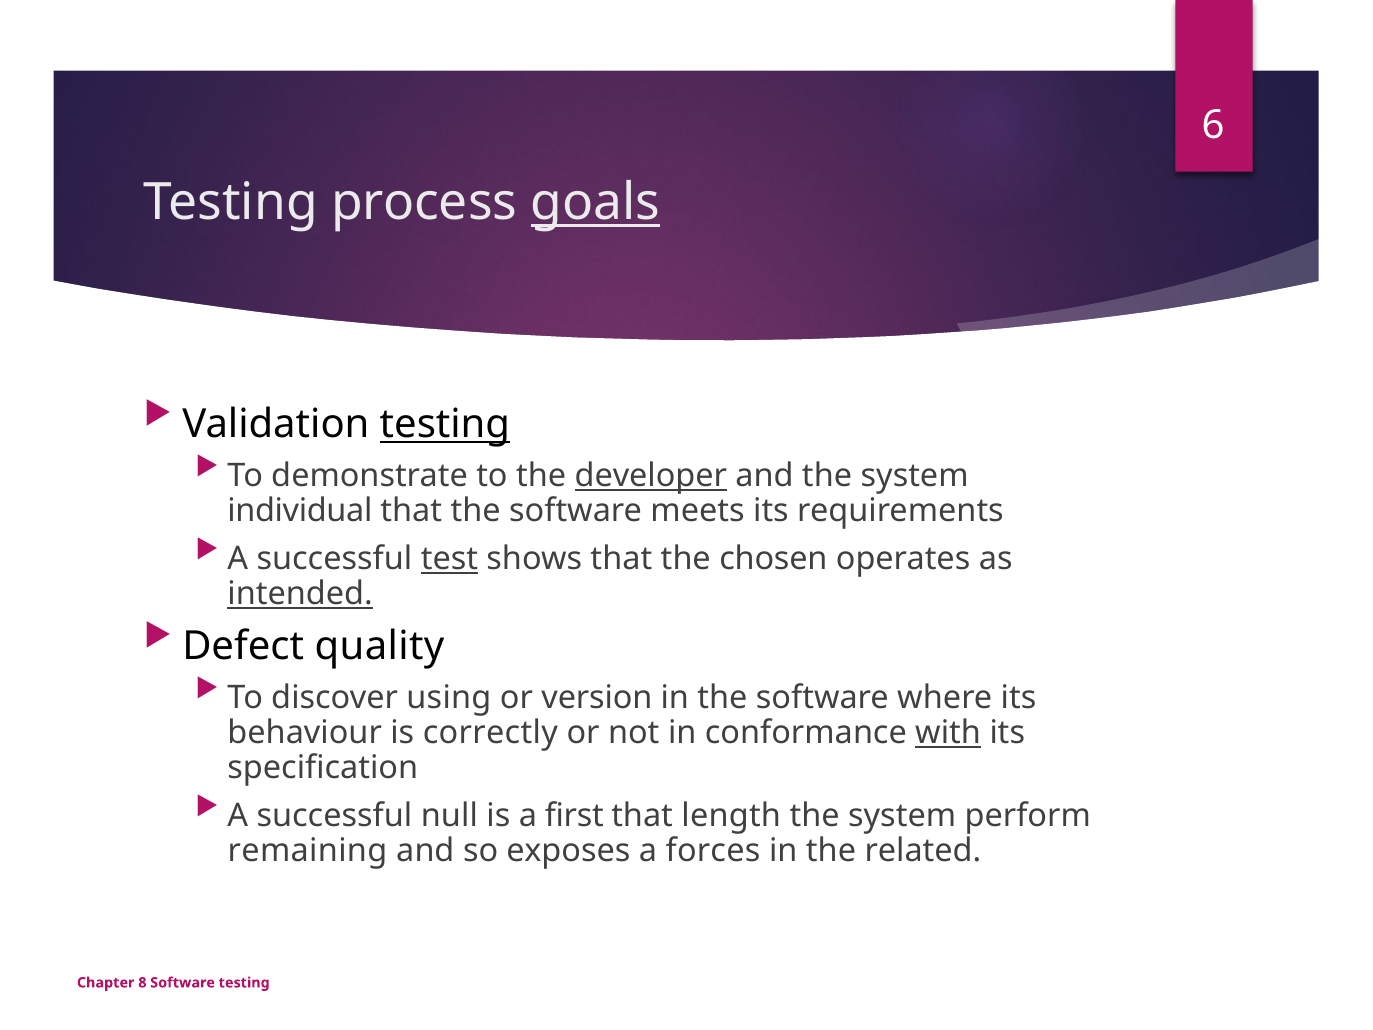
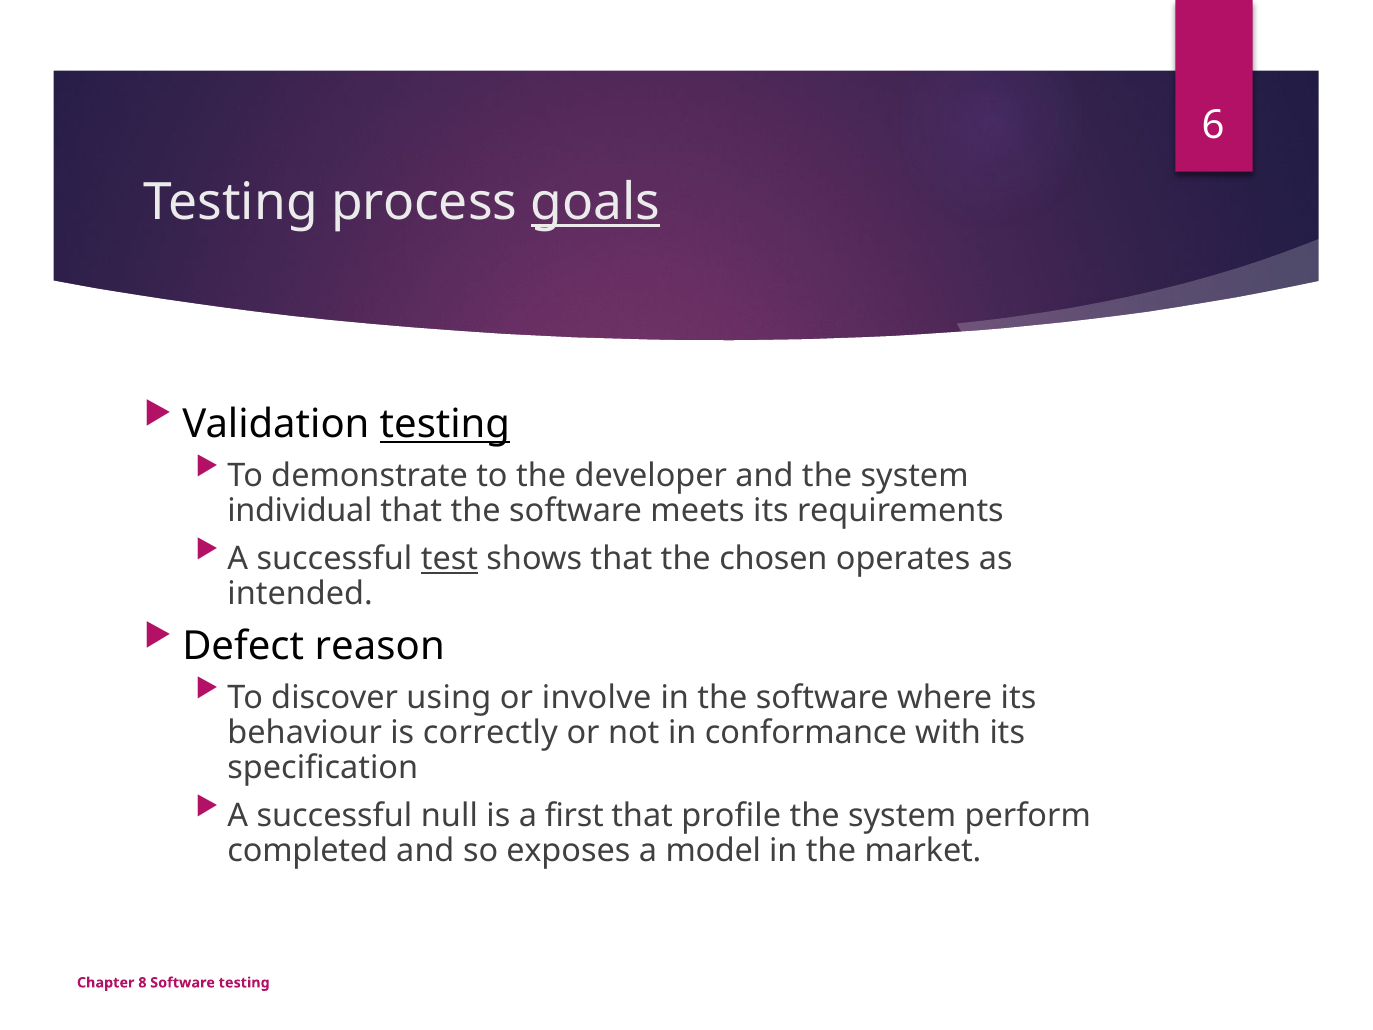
developer underline: present -> none
intended underline: present -> none
quality: quality -> reason
version: version -> involve
with underline: present -> none
length: length -> profile
remaining: remaining -> completed
forces: forces -> model
related: related -> market
